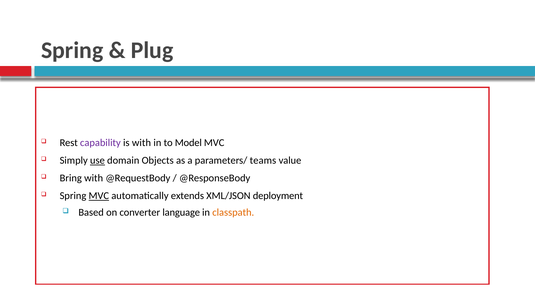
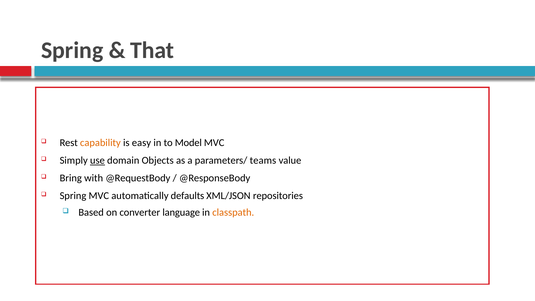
Plug: Plug -> That
capability colour: purple -> orange
is with: with -> easy
MVC at (99, 196) underline: present -> none
extends: extends -> defaults
deployment: deployment -> repositories
